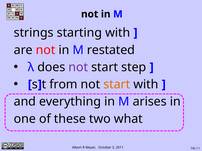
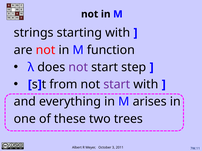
restated: restated -> function
start at (117, 85) colour: orange -> purple
what: what -> trees
